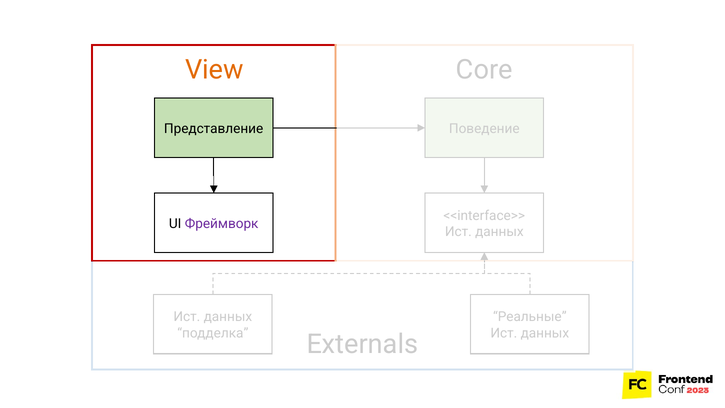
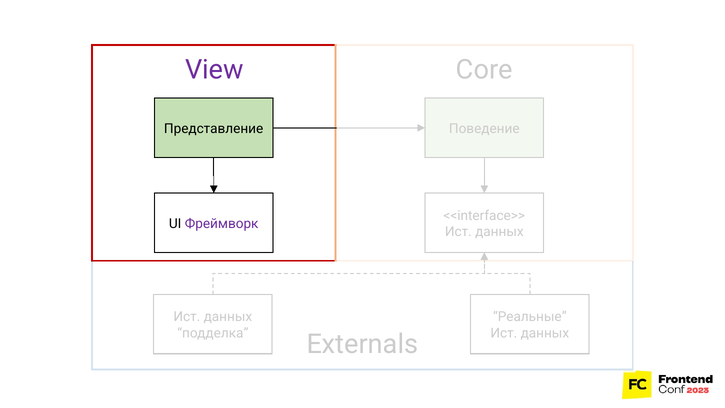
View colour: orange -> purple
